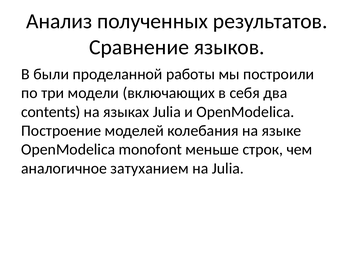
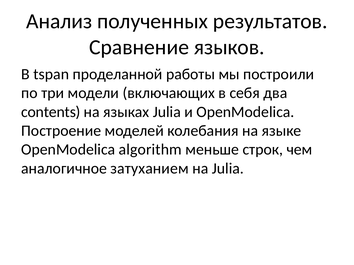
были: были -> tspan
monofont: monofont -> algorithm
